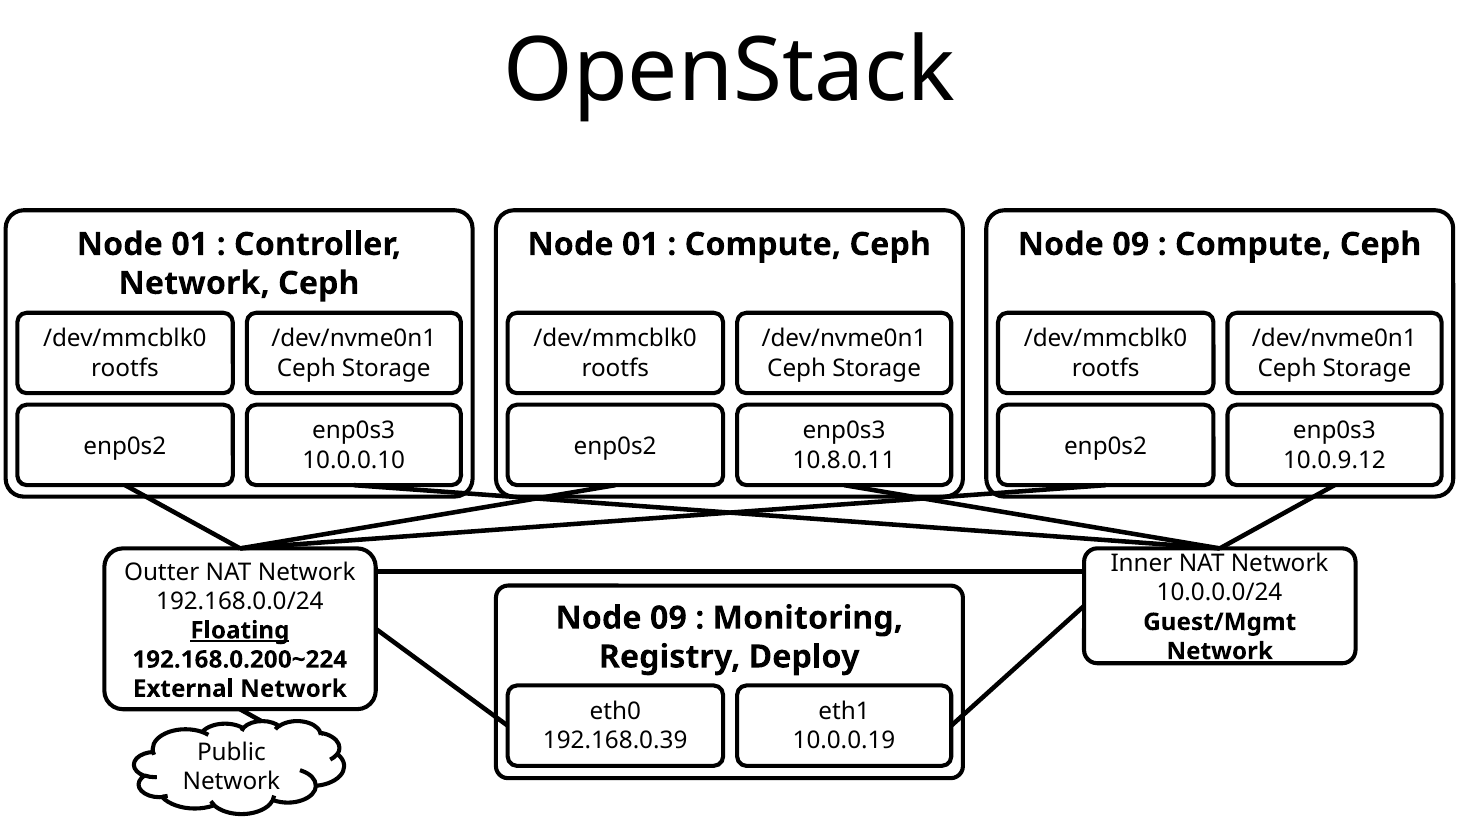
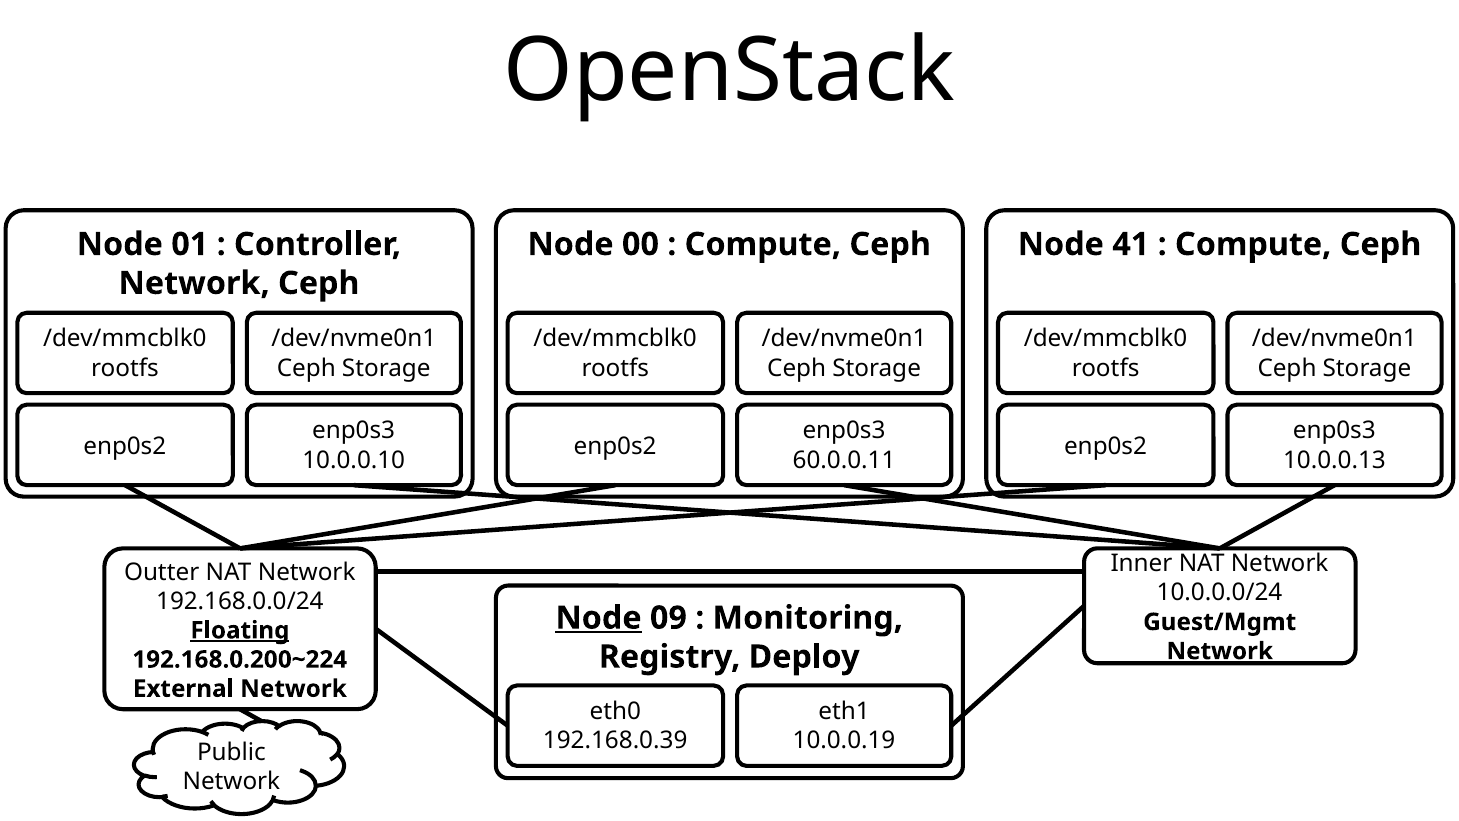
01 at (640, 244): 01 -> 00
09 at (1131, 244): 09 -> 41
10.8.0.11: 10.8.0.11 -> 60.0.0.11
10.0.9.12: 10.0.9.12 -> 10.0.0.13
Node at (599, 618) underline: none -> present
